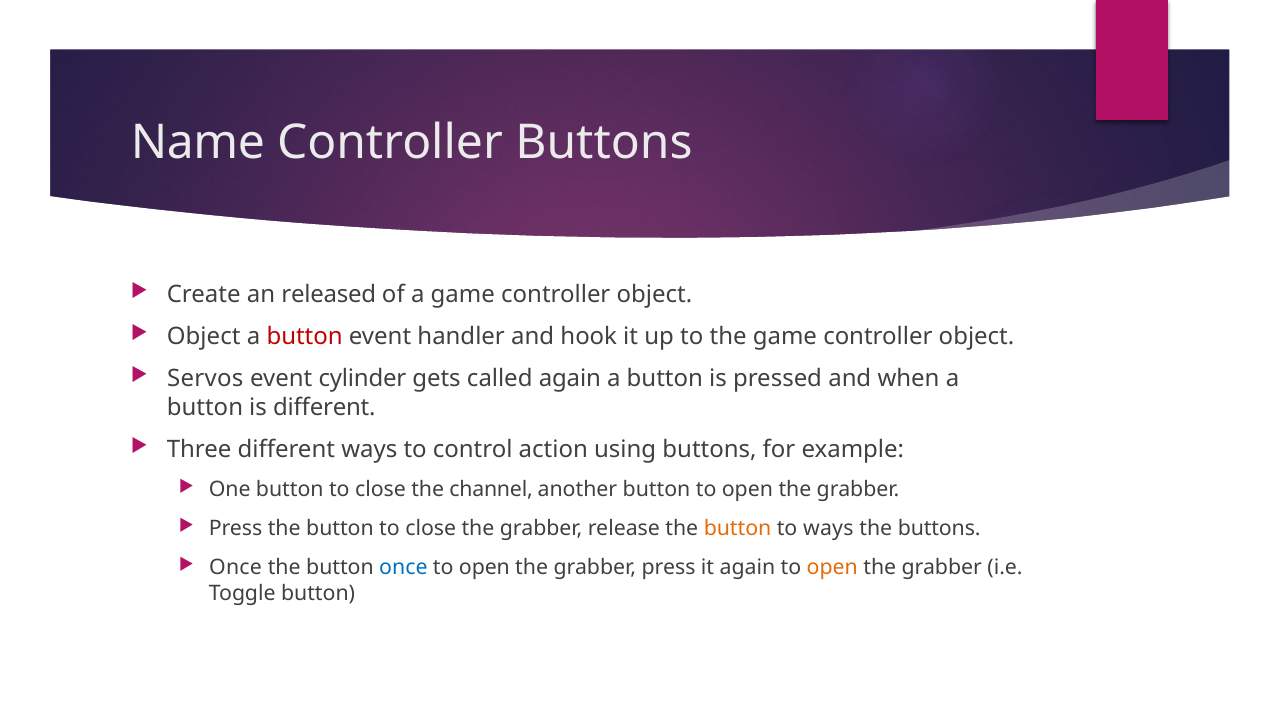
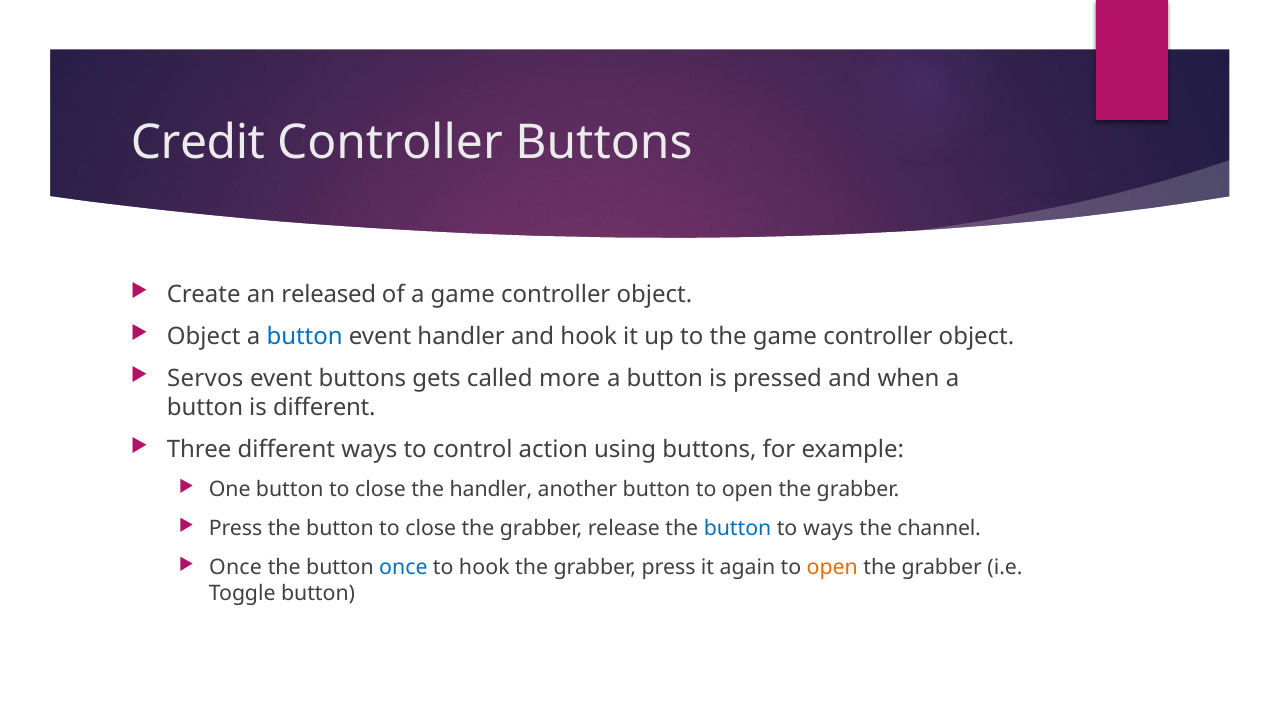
Name: Name -> Credit
button at (305, 336) colour: red -> blue
event cylinder: cylinder -> buttons
called again: again -> more
the channel: channel -> handler
button at (738, 529) colour: orange -> blue
the buttons: buttons -> channel
open at (484, 568): open -> hook
